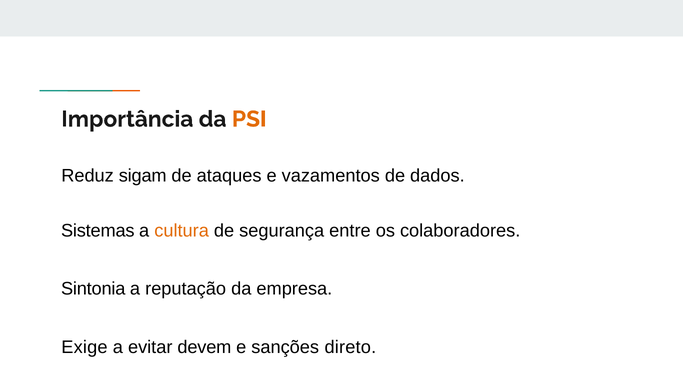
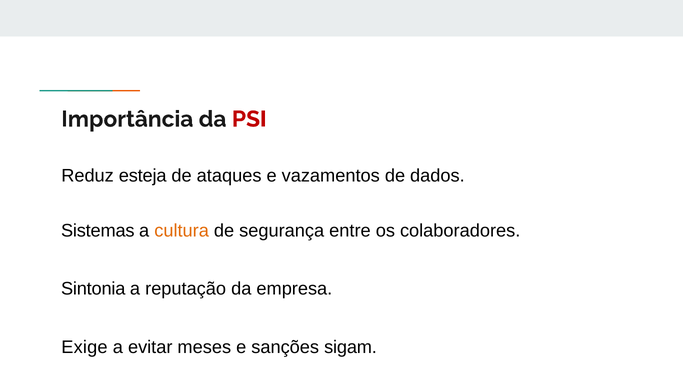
PSI colour: orange -> red
sigam: sigam -> esteja
devem: devem -> meses
direto: direto -> sigam
